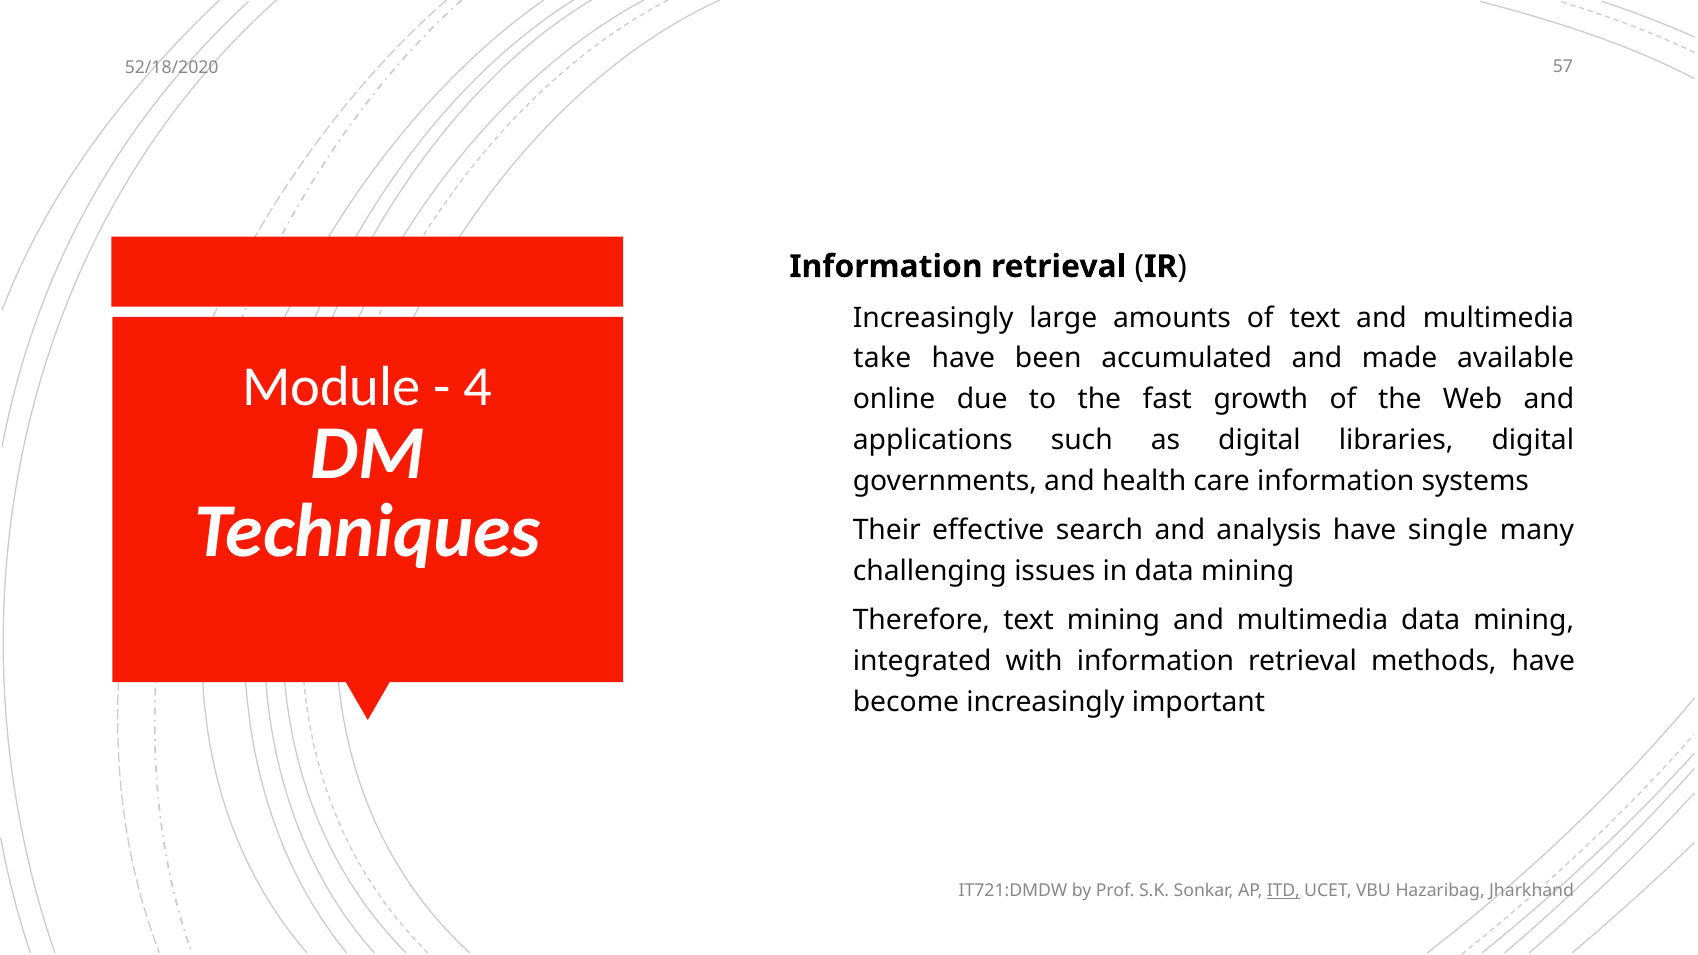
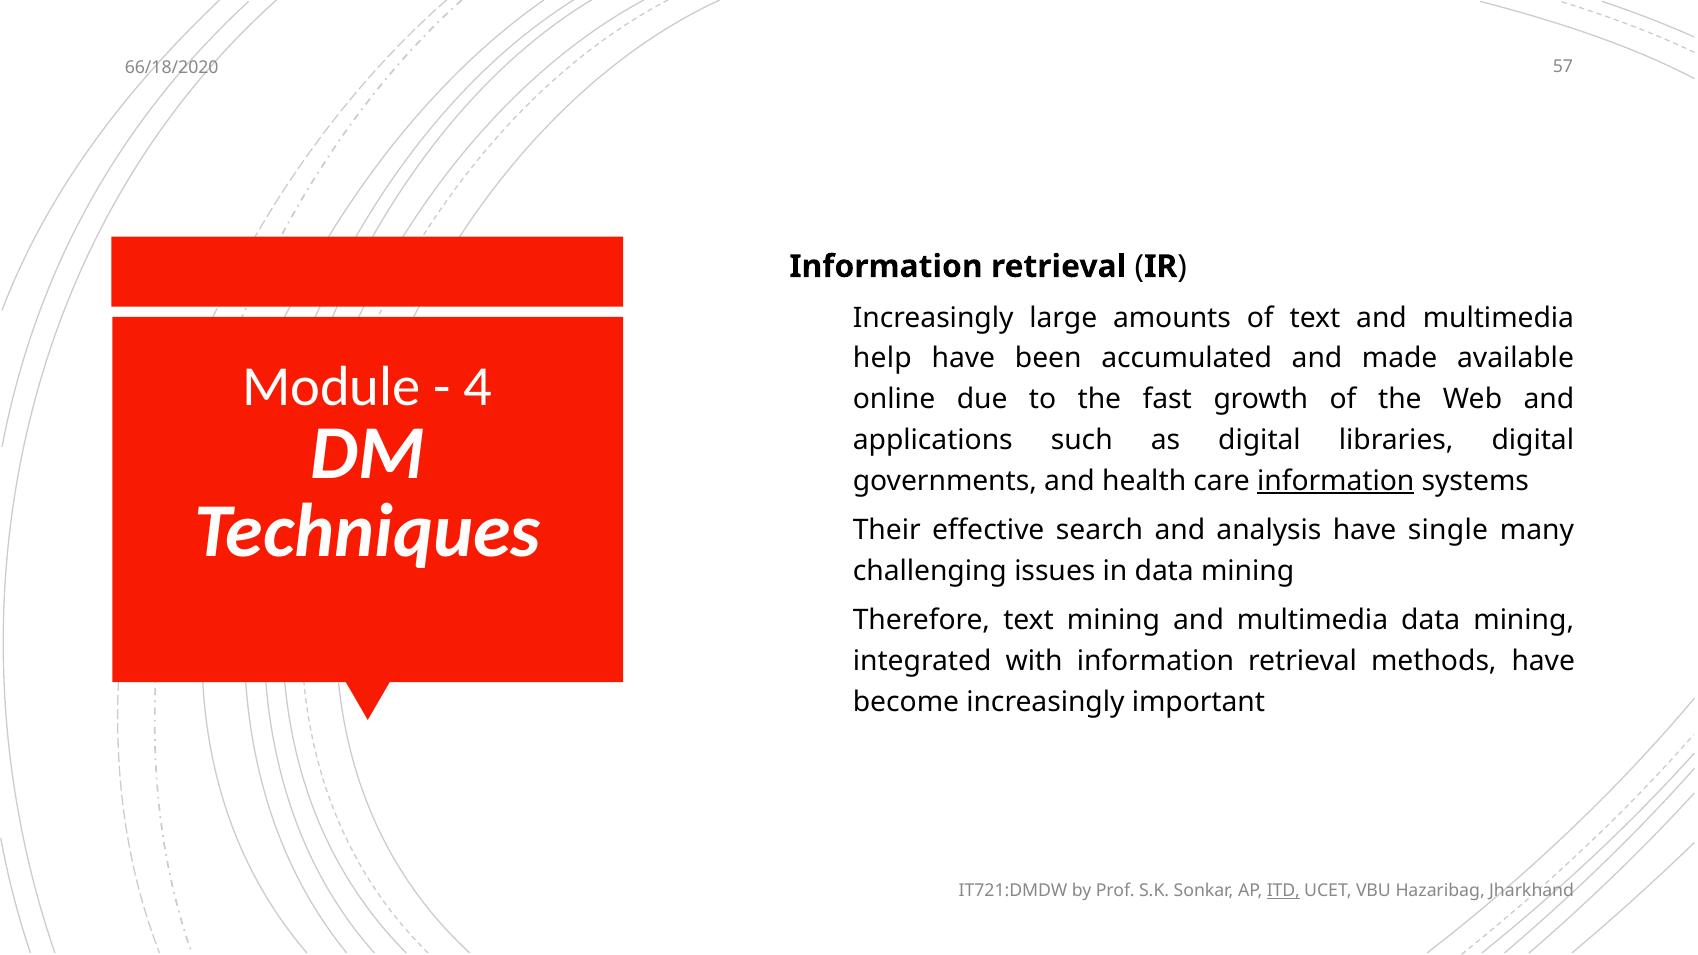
52/18/2020: 52/18/2020 -> 66/18/2020
take: take -> help
information at (1336, 481) underline: none -> present
